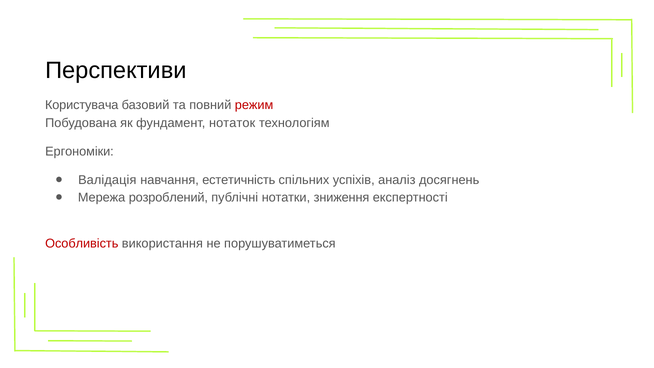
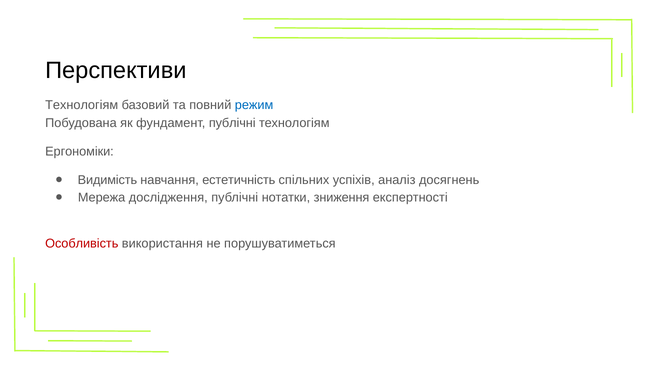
Користувача at (82, 105): Користувача -> Технологіям
режим colour: red -> blue
фундамент нотаток: нотаток -> публічні
Валідація: Валідація -> Видимість
розроблений: розроблений -> дослідження
